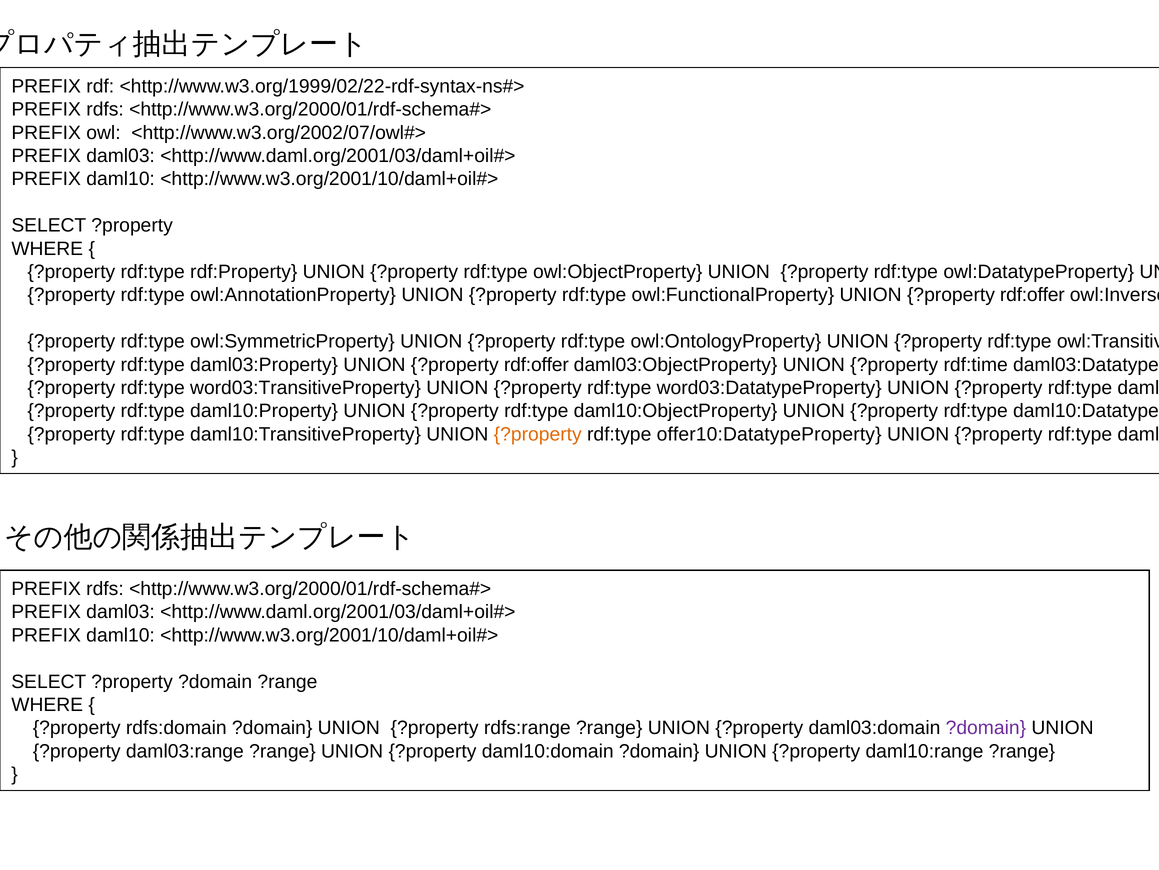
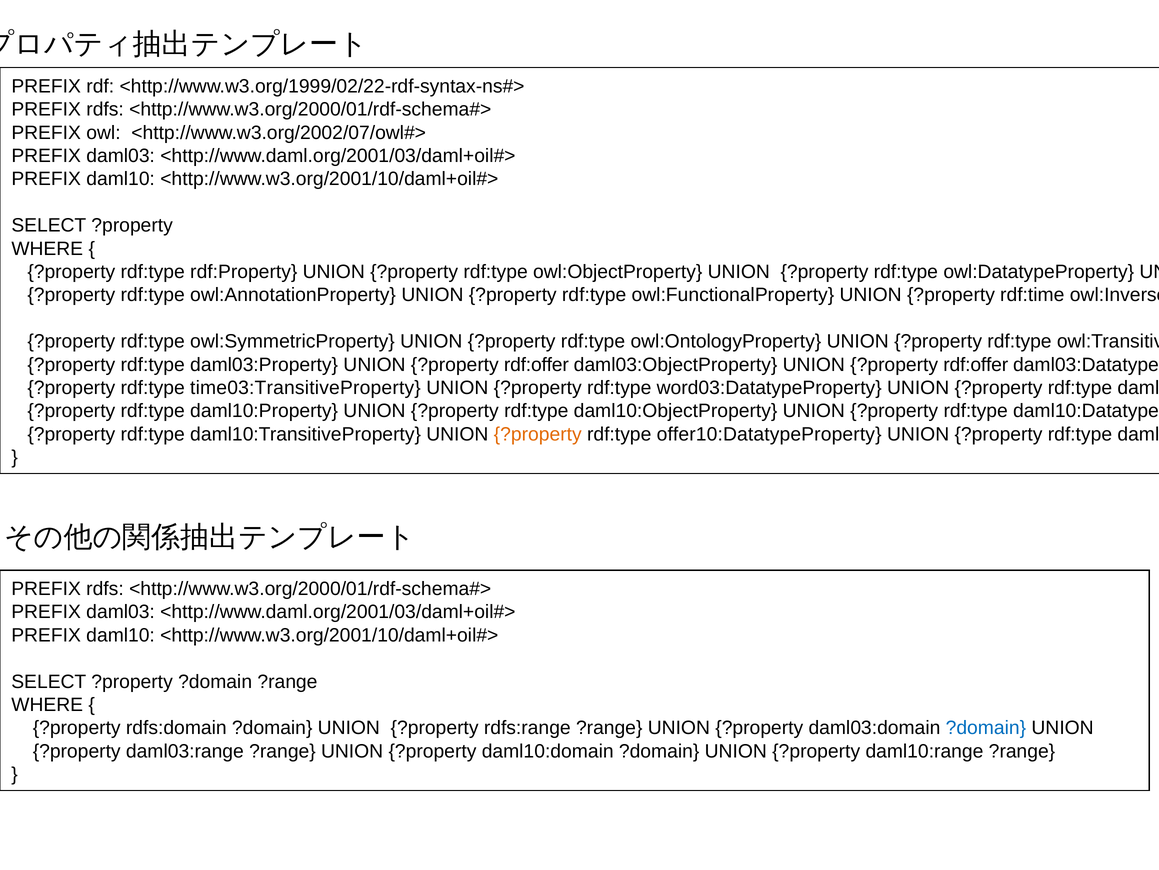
owl:FunctionalProperty UNION ?property rdf:offer: rdf:offer -> rdf:time
daml03:ObjectProperty UNION ?property rdf:time: rdf:time -> rdf:offer
word03:TransitiveProperty: word03:TransitiveProperty -> time03:TransitiveProperty
?domain at (986, 727) colour: purple -> blue
